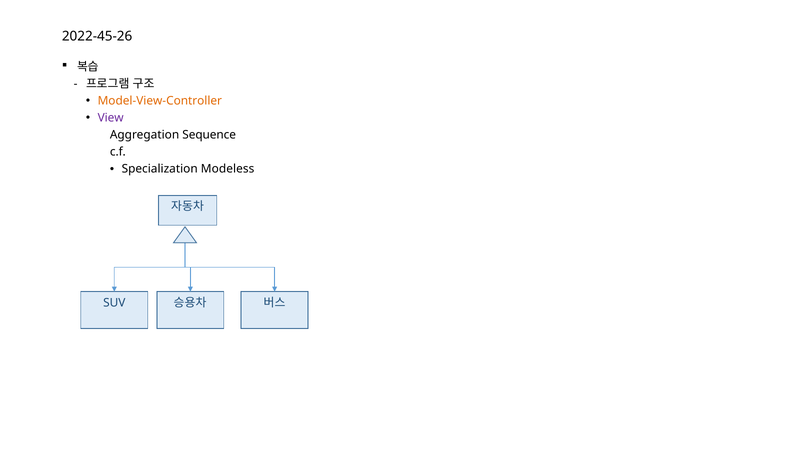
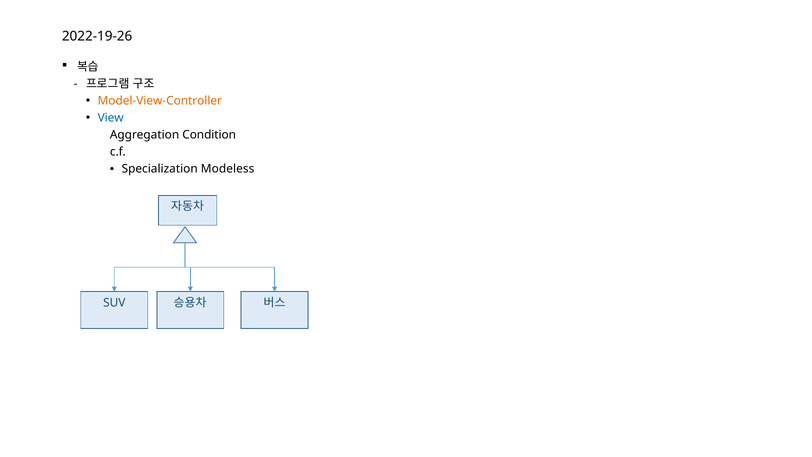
2022-45-26: 2022-45-26 -> 2022-19-26
View colour: purple -> blue
Sequence: Sequence -> Condition
